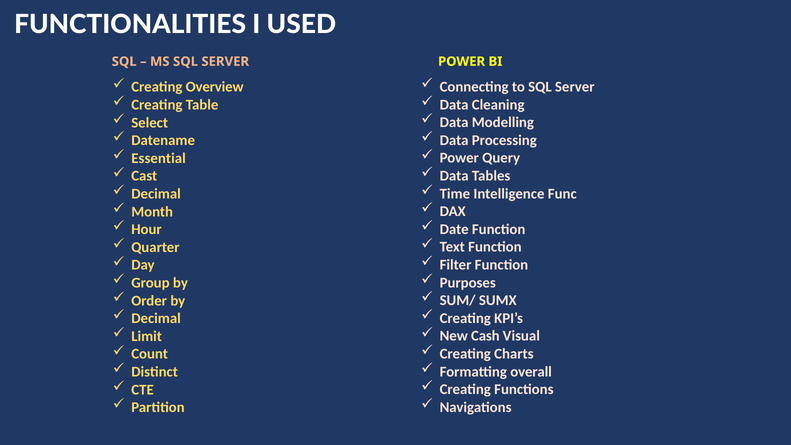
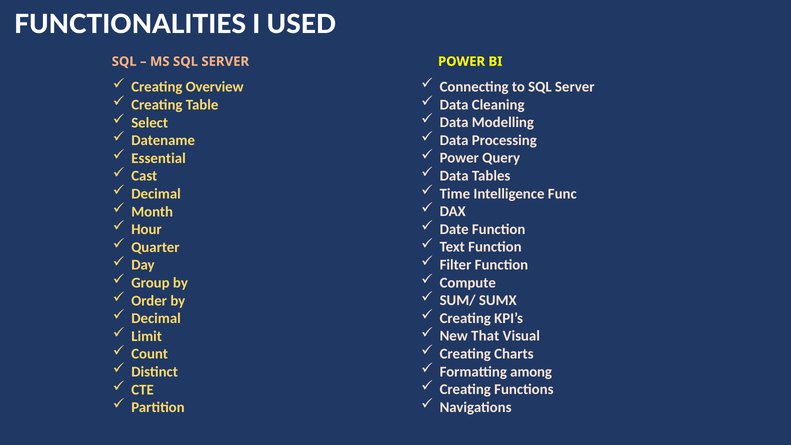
Purposes: Purposes -> Compute
Cash: Cash -> That
overall: overall -> among
